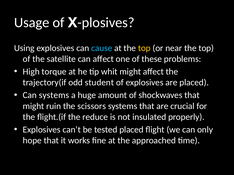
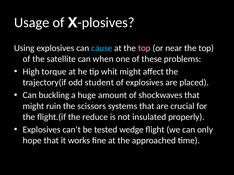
top at (144, 48) colour: yellow -> pink
can affect: affect -> when
Can systems: systems -> buckling
tested placed: placed -> wedge
